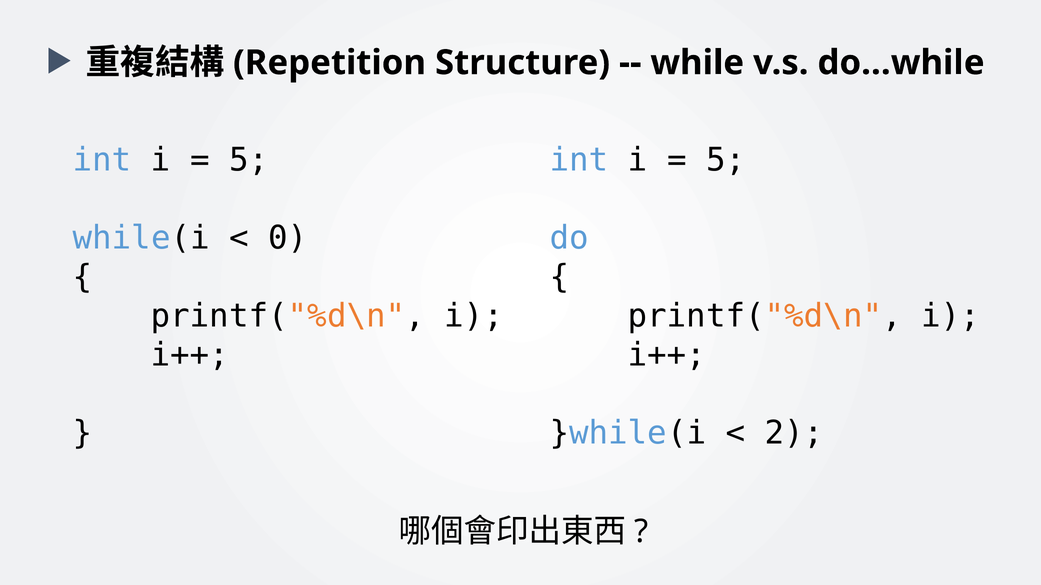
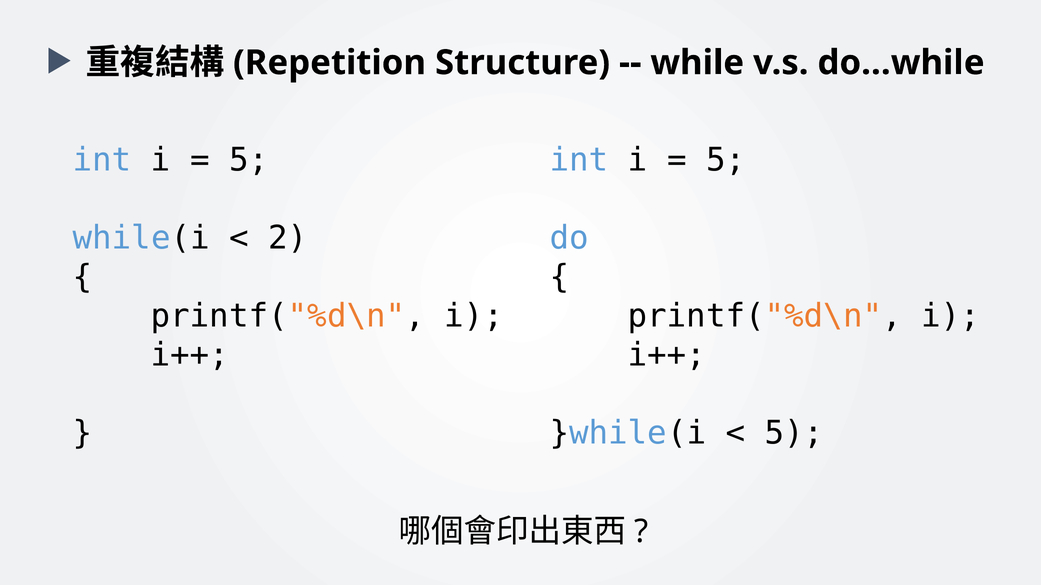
0: 0 -> 2
2 at (794, 433): 2 -> 5
